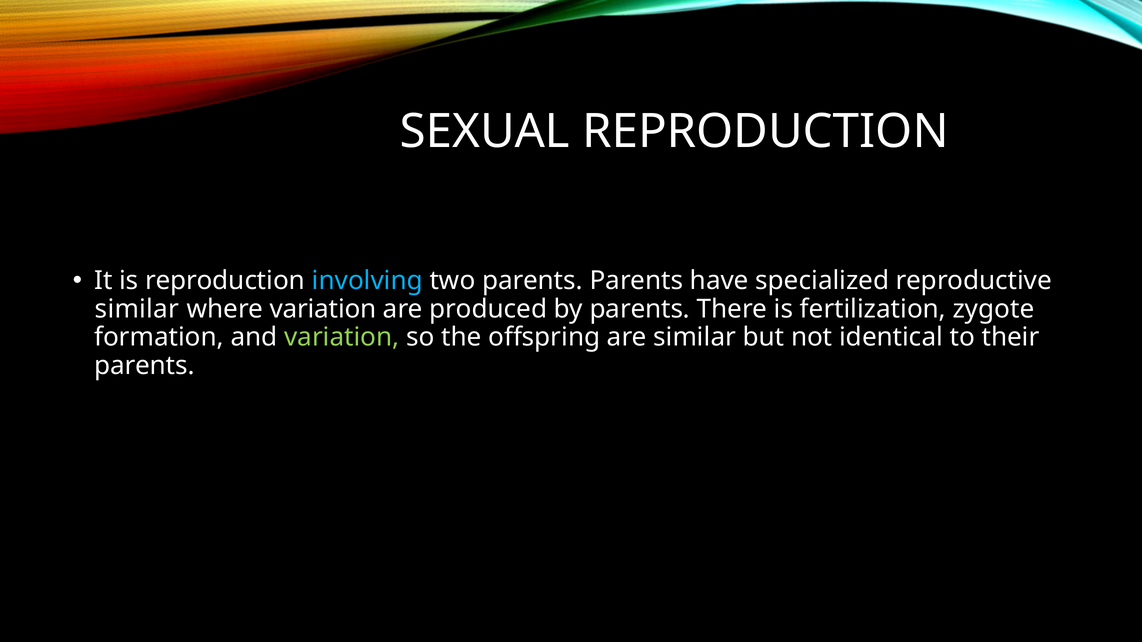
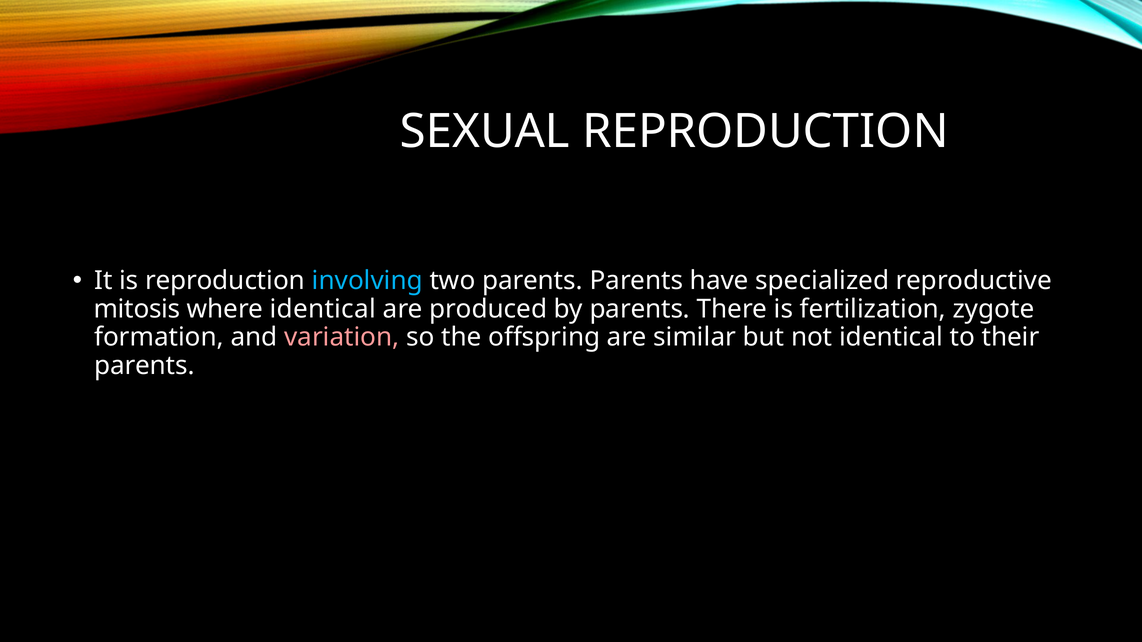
similar at (137, 309): similar -> mitosis
where variation: variation -> identical
variation at (342, 337) colour: light green -> pink
